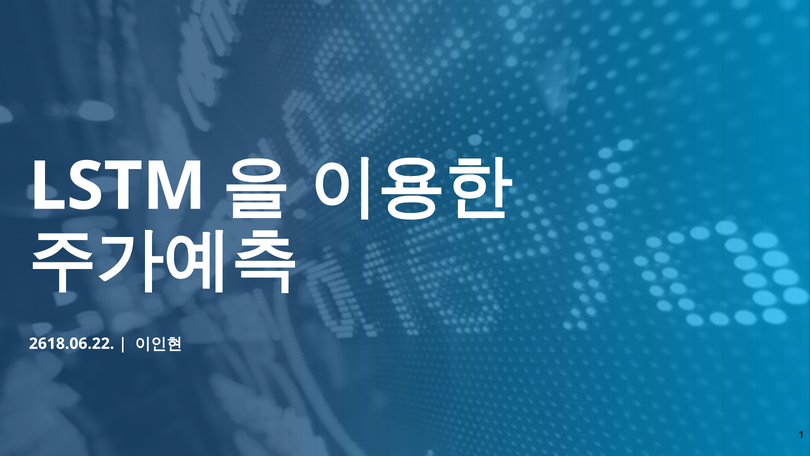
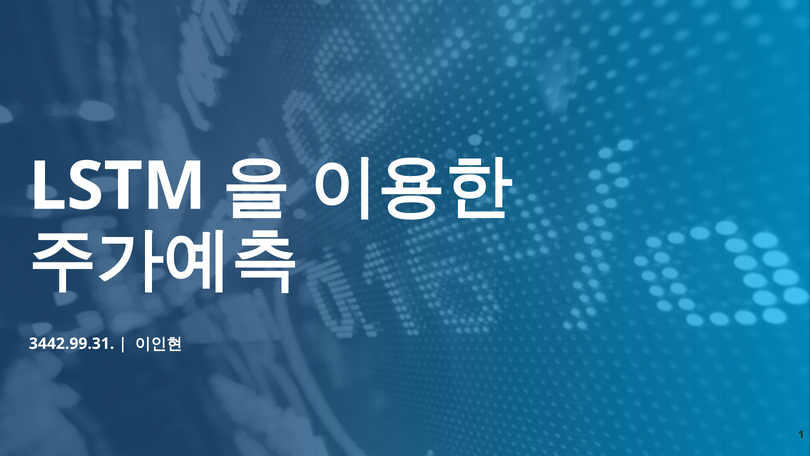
2618.06.22: 2618.06.22 -> 3442.99.31
